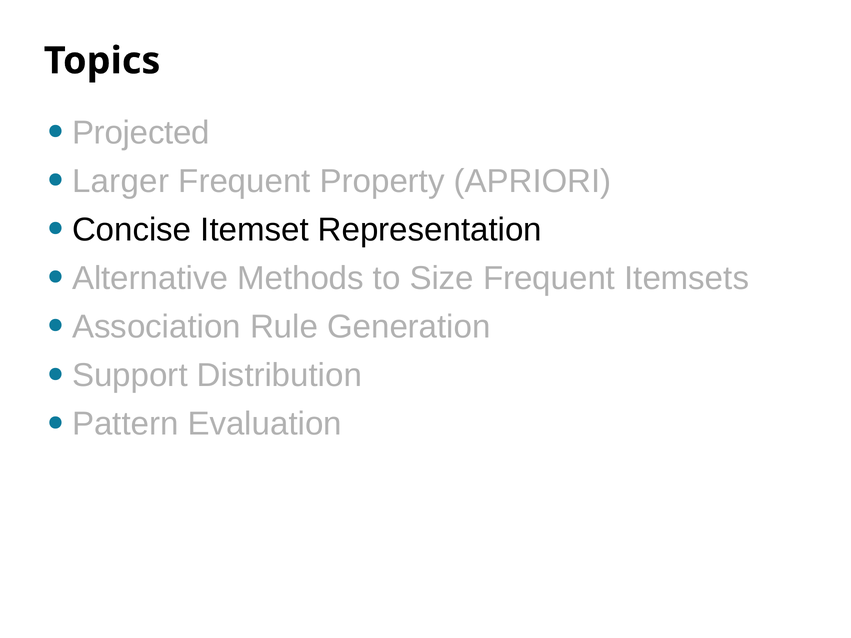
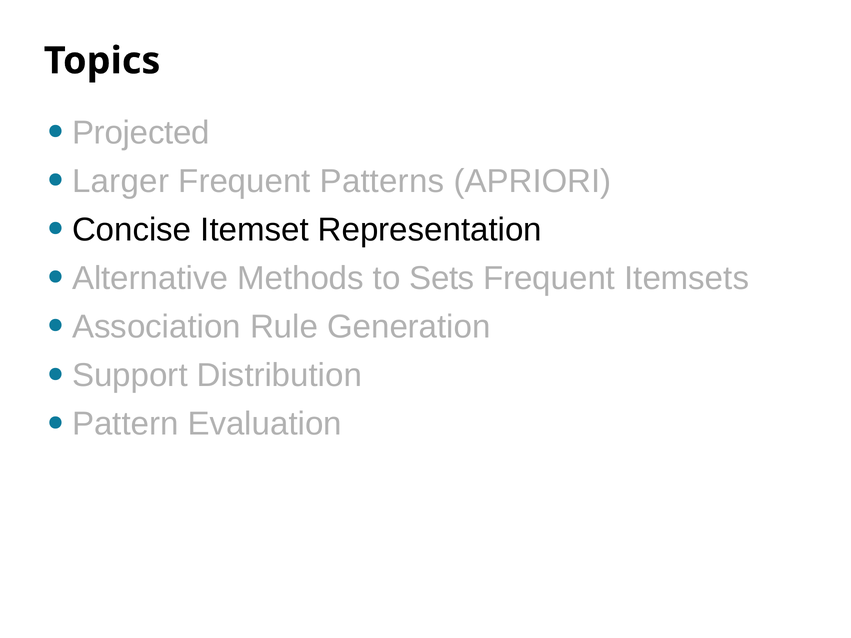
Property: Property -> Patterns
Size: Size -> Sets
